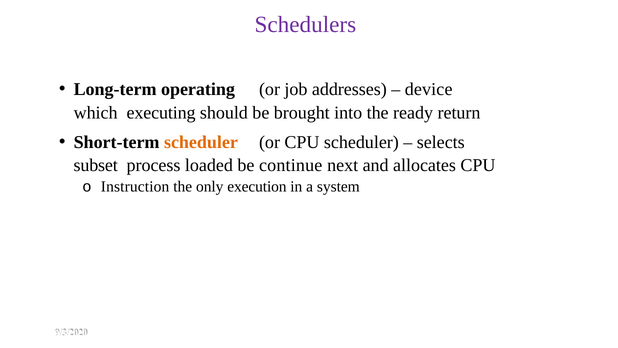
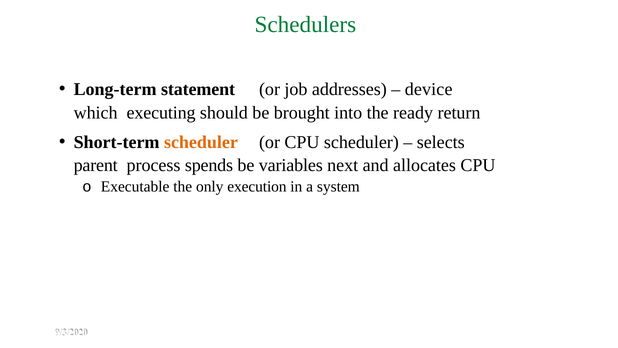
Schedulers colour: purple -> green
operating: operating -> statement
subset: subset -> parent
loaded: loaded -> spends
continue: continue -> variables
Instruction: Instruction -> Executable
